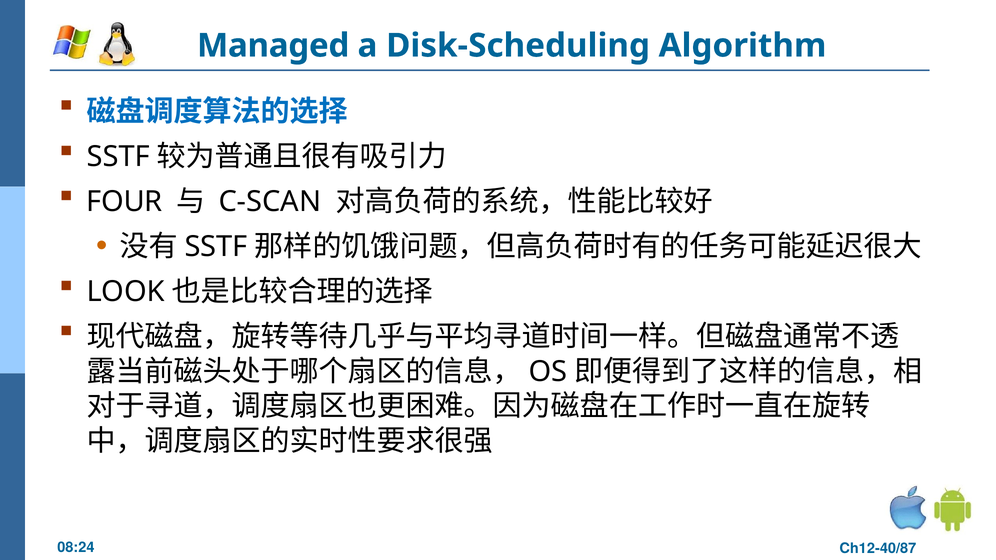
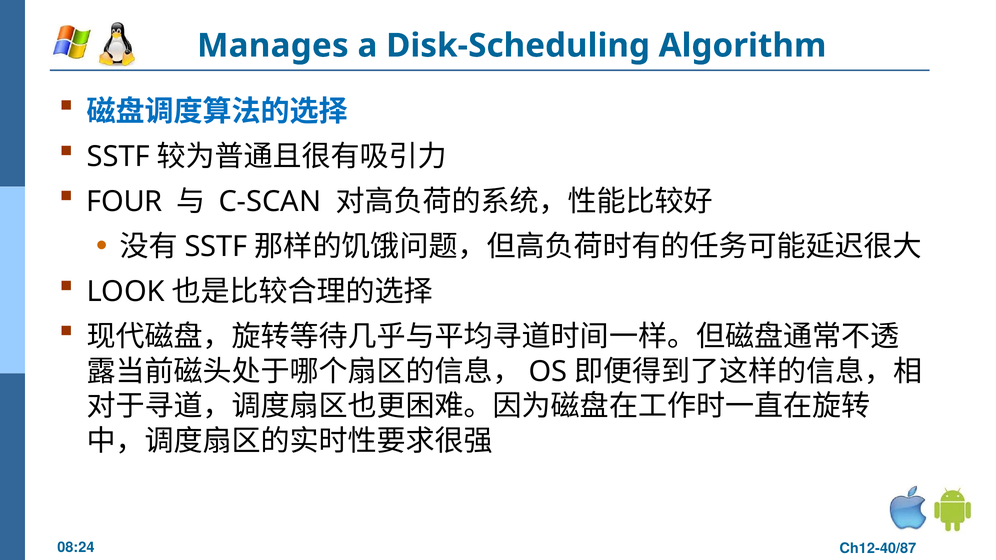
Managed: Managed -> Manages
